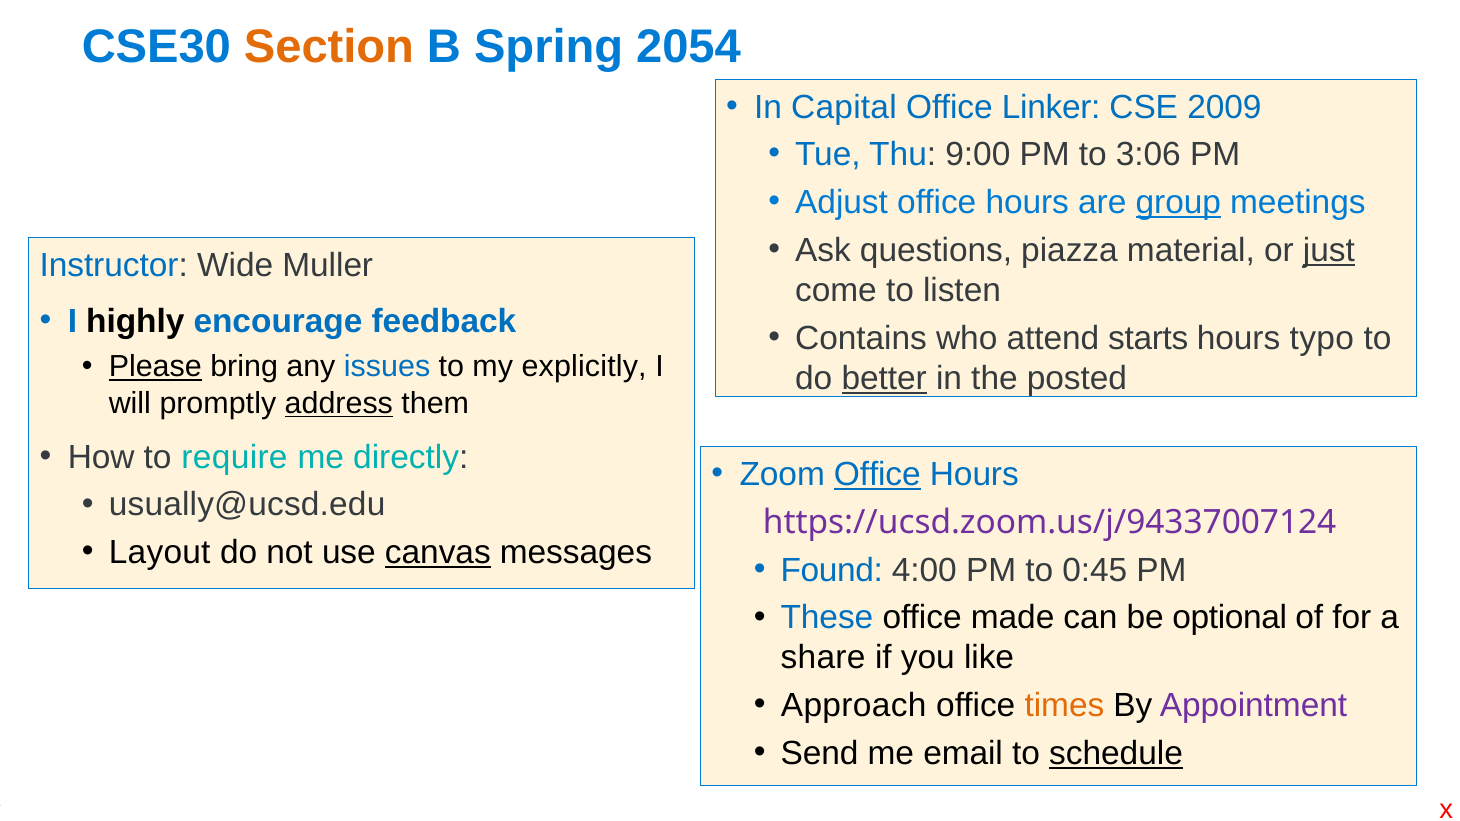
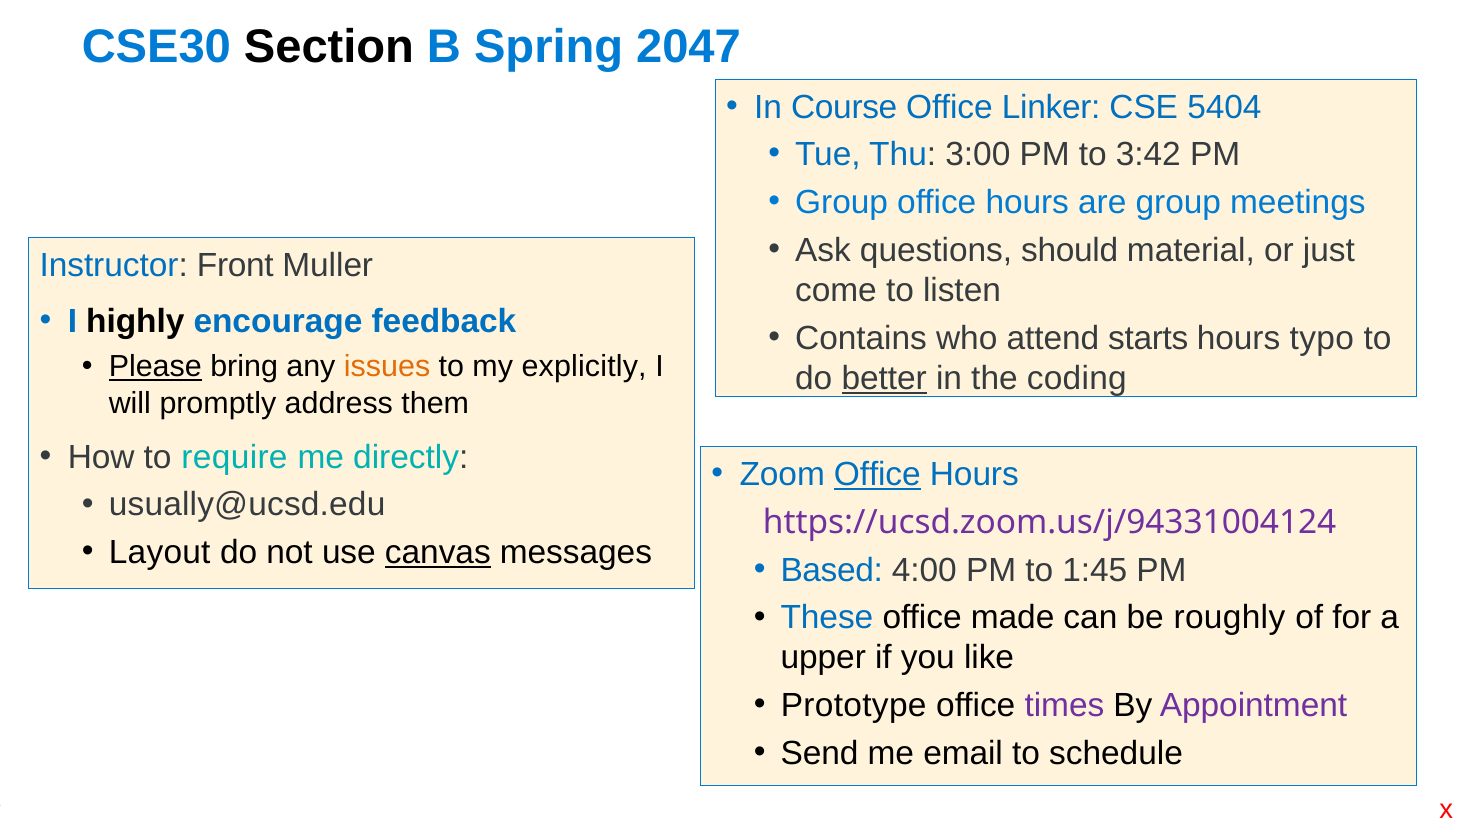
Section colour: orange -> black
2054: 2054 -> 2047
Capital: Capital -> Course
2009: 2009 -> 5404
9:00: 9:00 -> 3:00
3:06: 3:06 -> 3:42
Adjust at (842, 203): Adjust -> Group
group at (1178, 203) underline: present -> none
piazza: piazza -> should
just underline: present -> none
Wide: Wide -> Front
issues colour: blue -> orange
posted: posted -> coding
address underline: present -> none
https://ucsd.zoom.us/j/94337007124: https://ucsd.zoom.us/j/94337007124 -> https://ucsd.zoom.us/j/94331004124
Found: Found -> Based
0:45: 0:45 -> 1:45
optional: optional -> roughly
share: share -> upper
Approach: Approach -> Prototype
times colour: orange -> purple
schedule underline: present -> none
